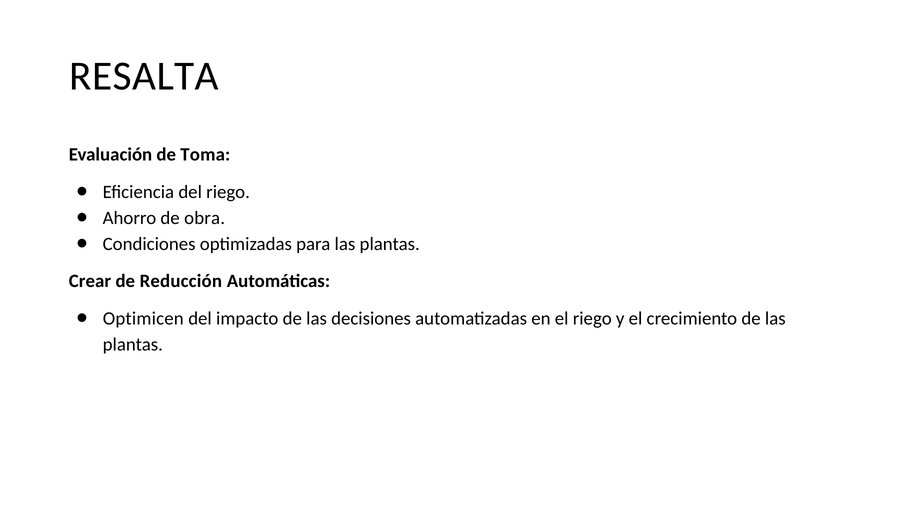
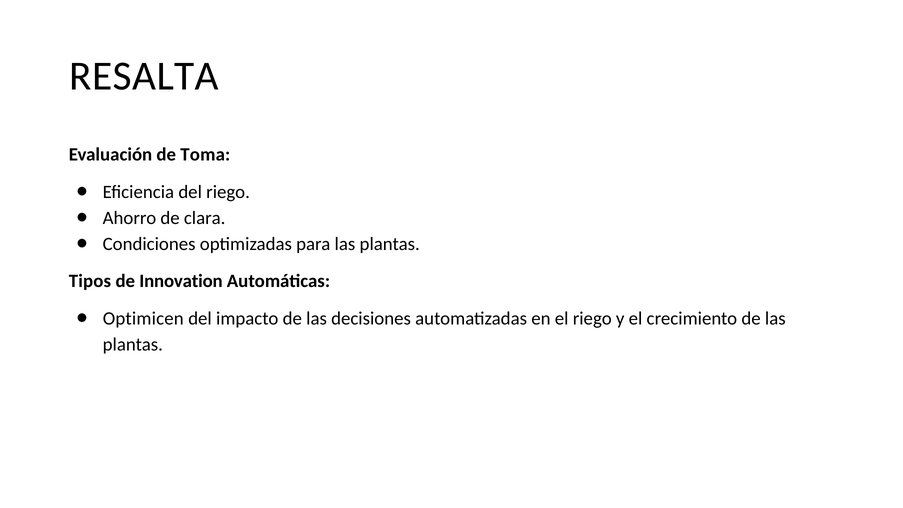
obra: obra -> clara
Crear: Crear -> Tipos
Reducción: Reducción -> Innovation
